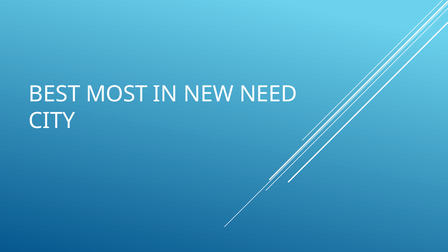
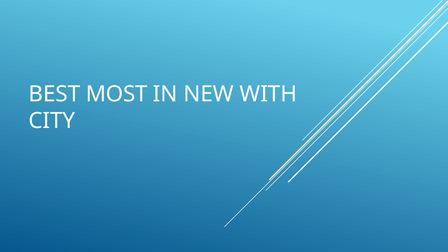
NEED: NEED -> WITH
